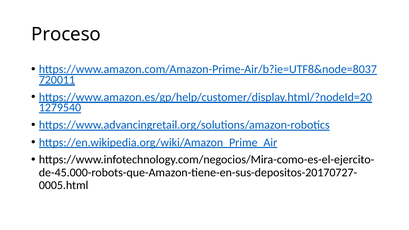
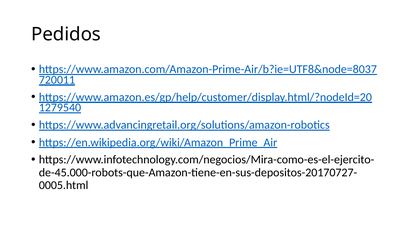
Proceso: Proceso -> Pedidos
